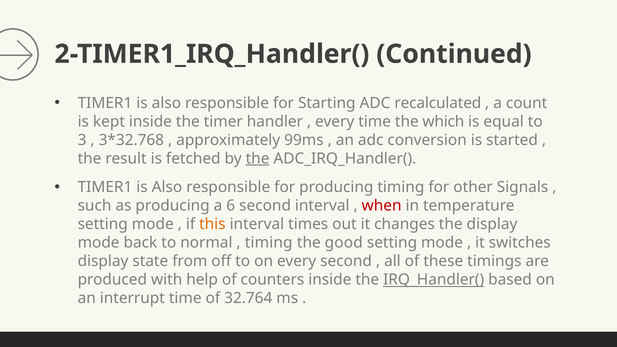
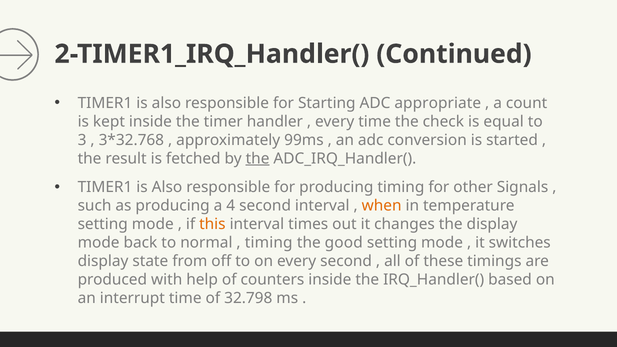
recalculated: recalculated -> appropriate
which: which -> check
6: 6 -> 4
when colour: red -> orange
IRQ_Handler( underline: present -> none
32.764: 32.764 -> 32.798
